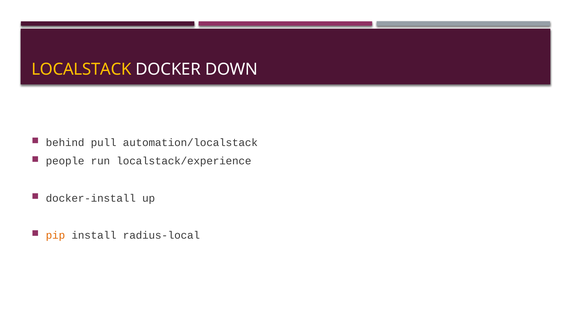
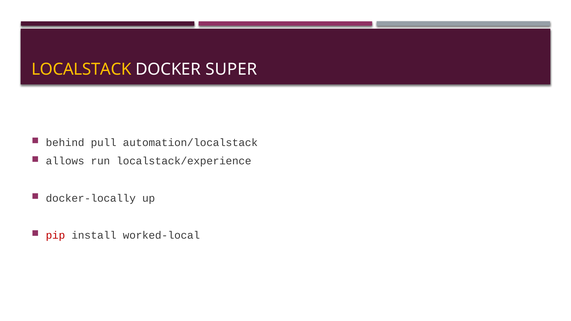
DOWN: DOWN -> SUPER
people: people -> allows
docker-install: docker-install -> docker-locally
pip colour: orange -> red
radius-local: radius-local -> worked-local
